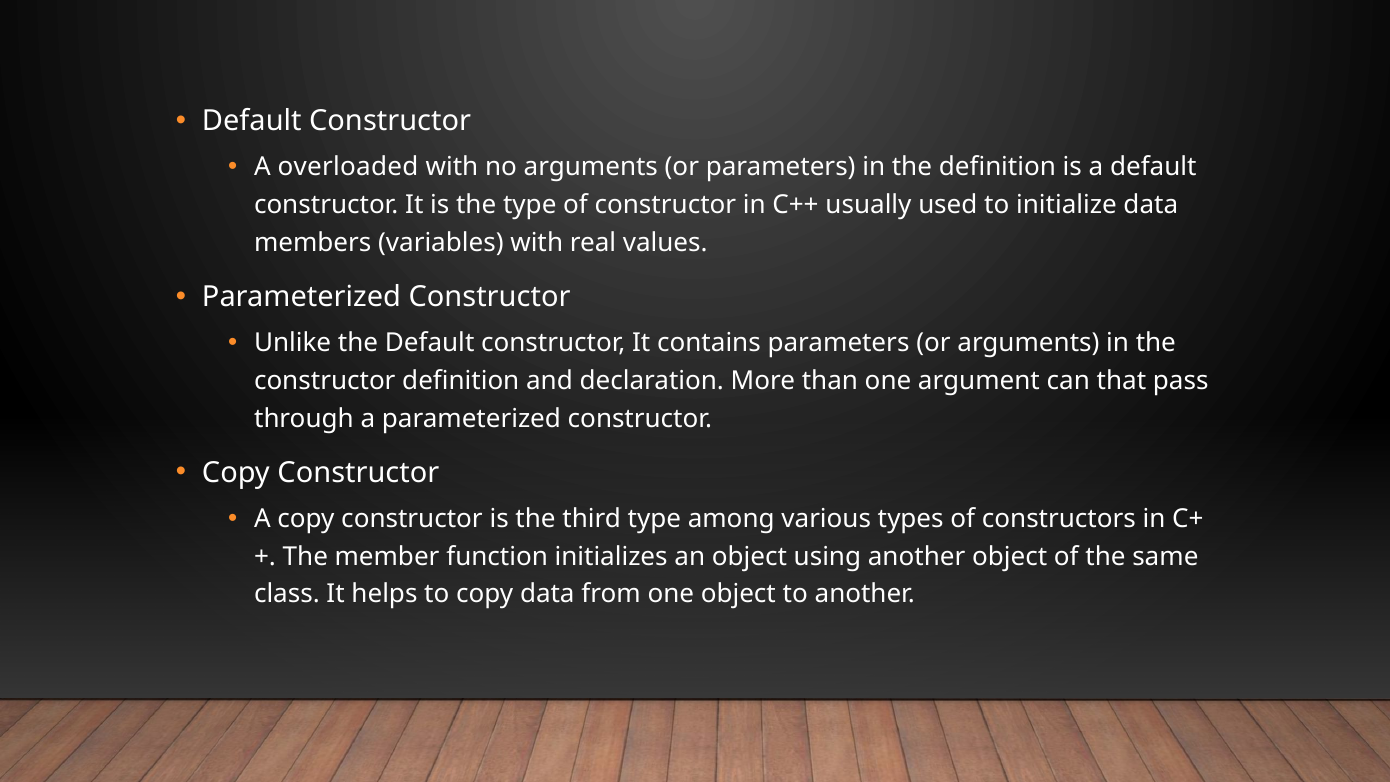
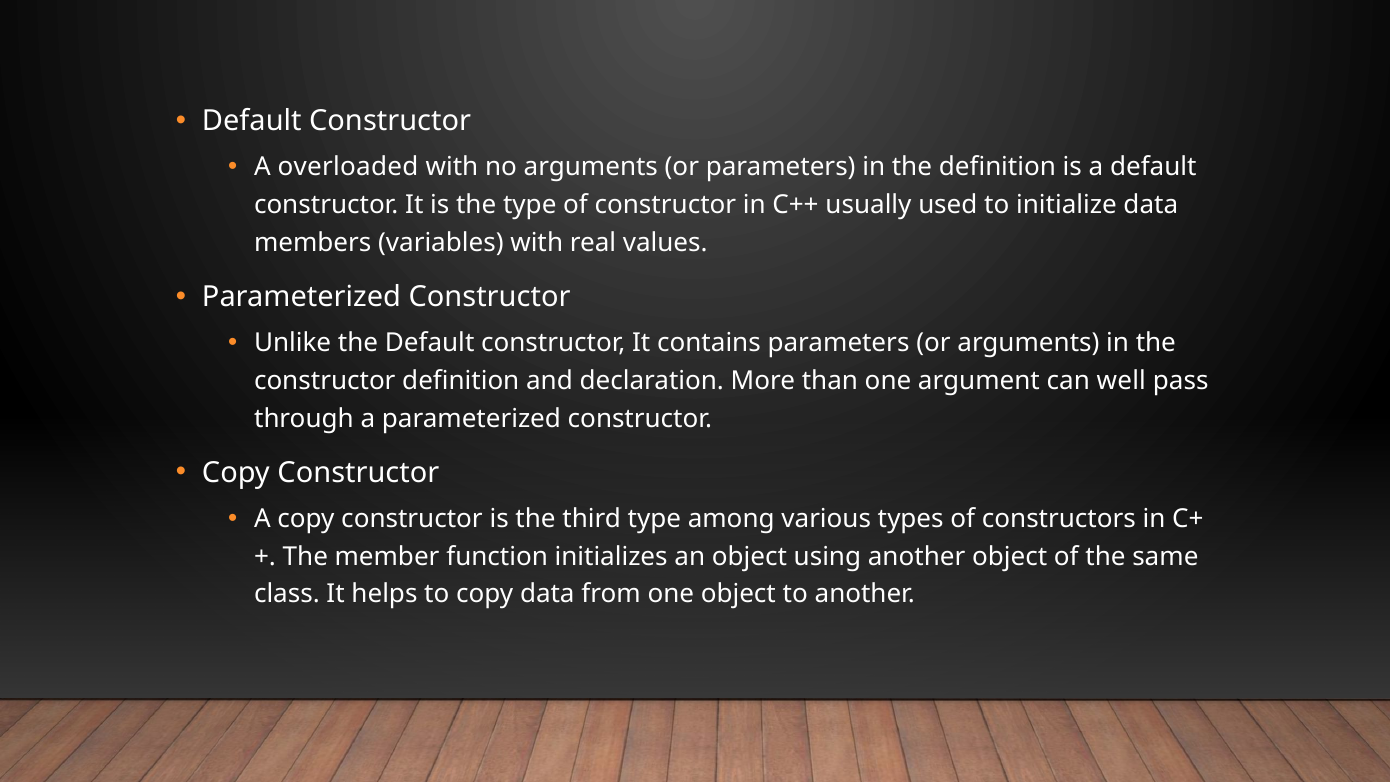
that: that -> well
